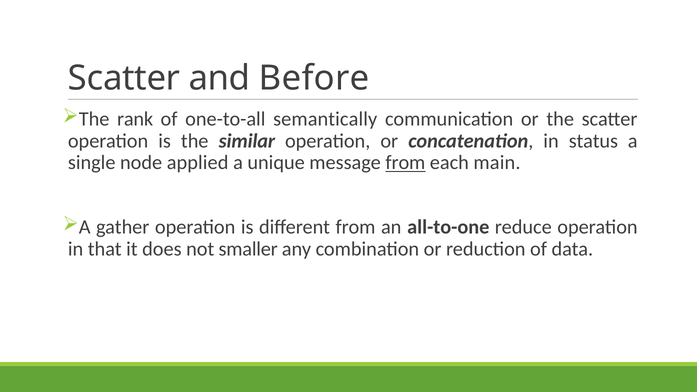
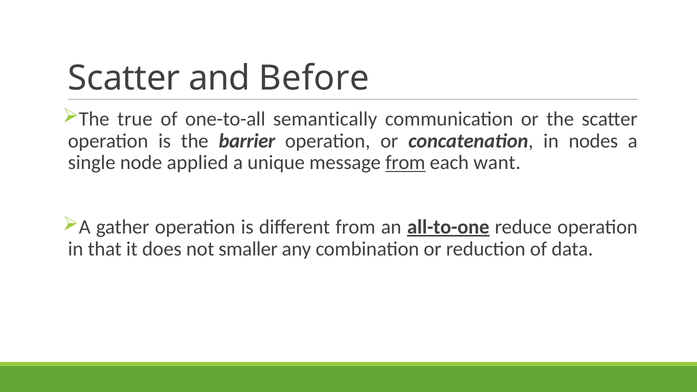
rank: rank -> true
similar: similar -> barrier
status: status -> nodes
main: main -> want
all-to-one underline: none -> present
